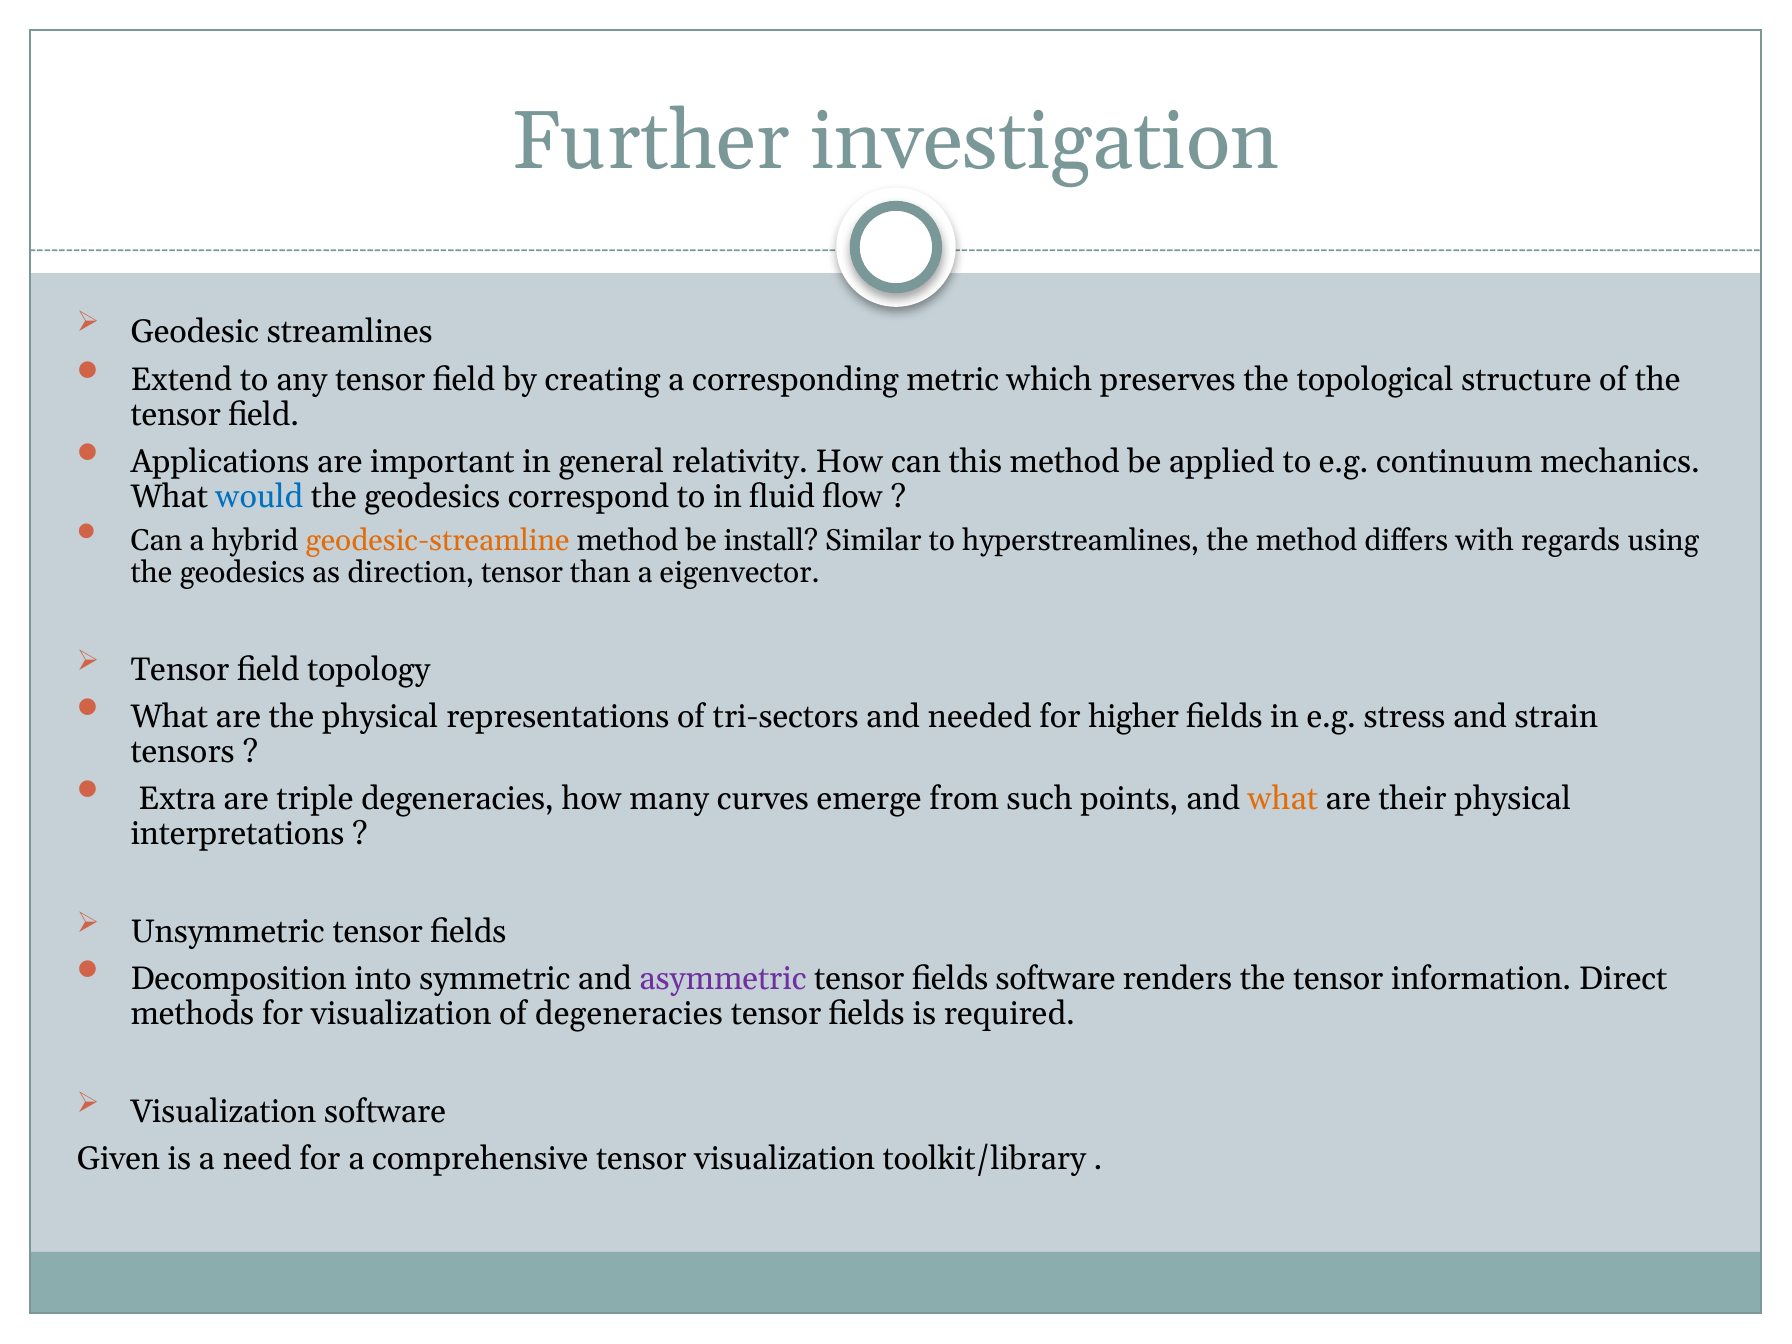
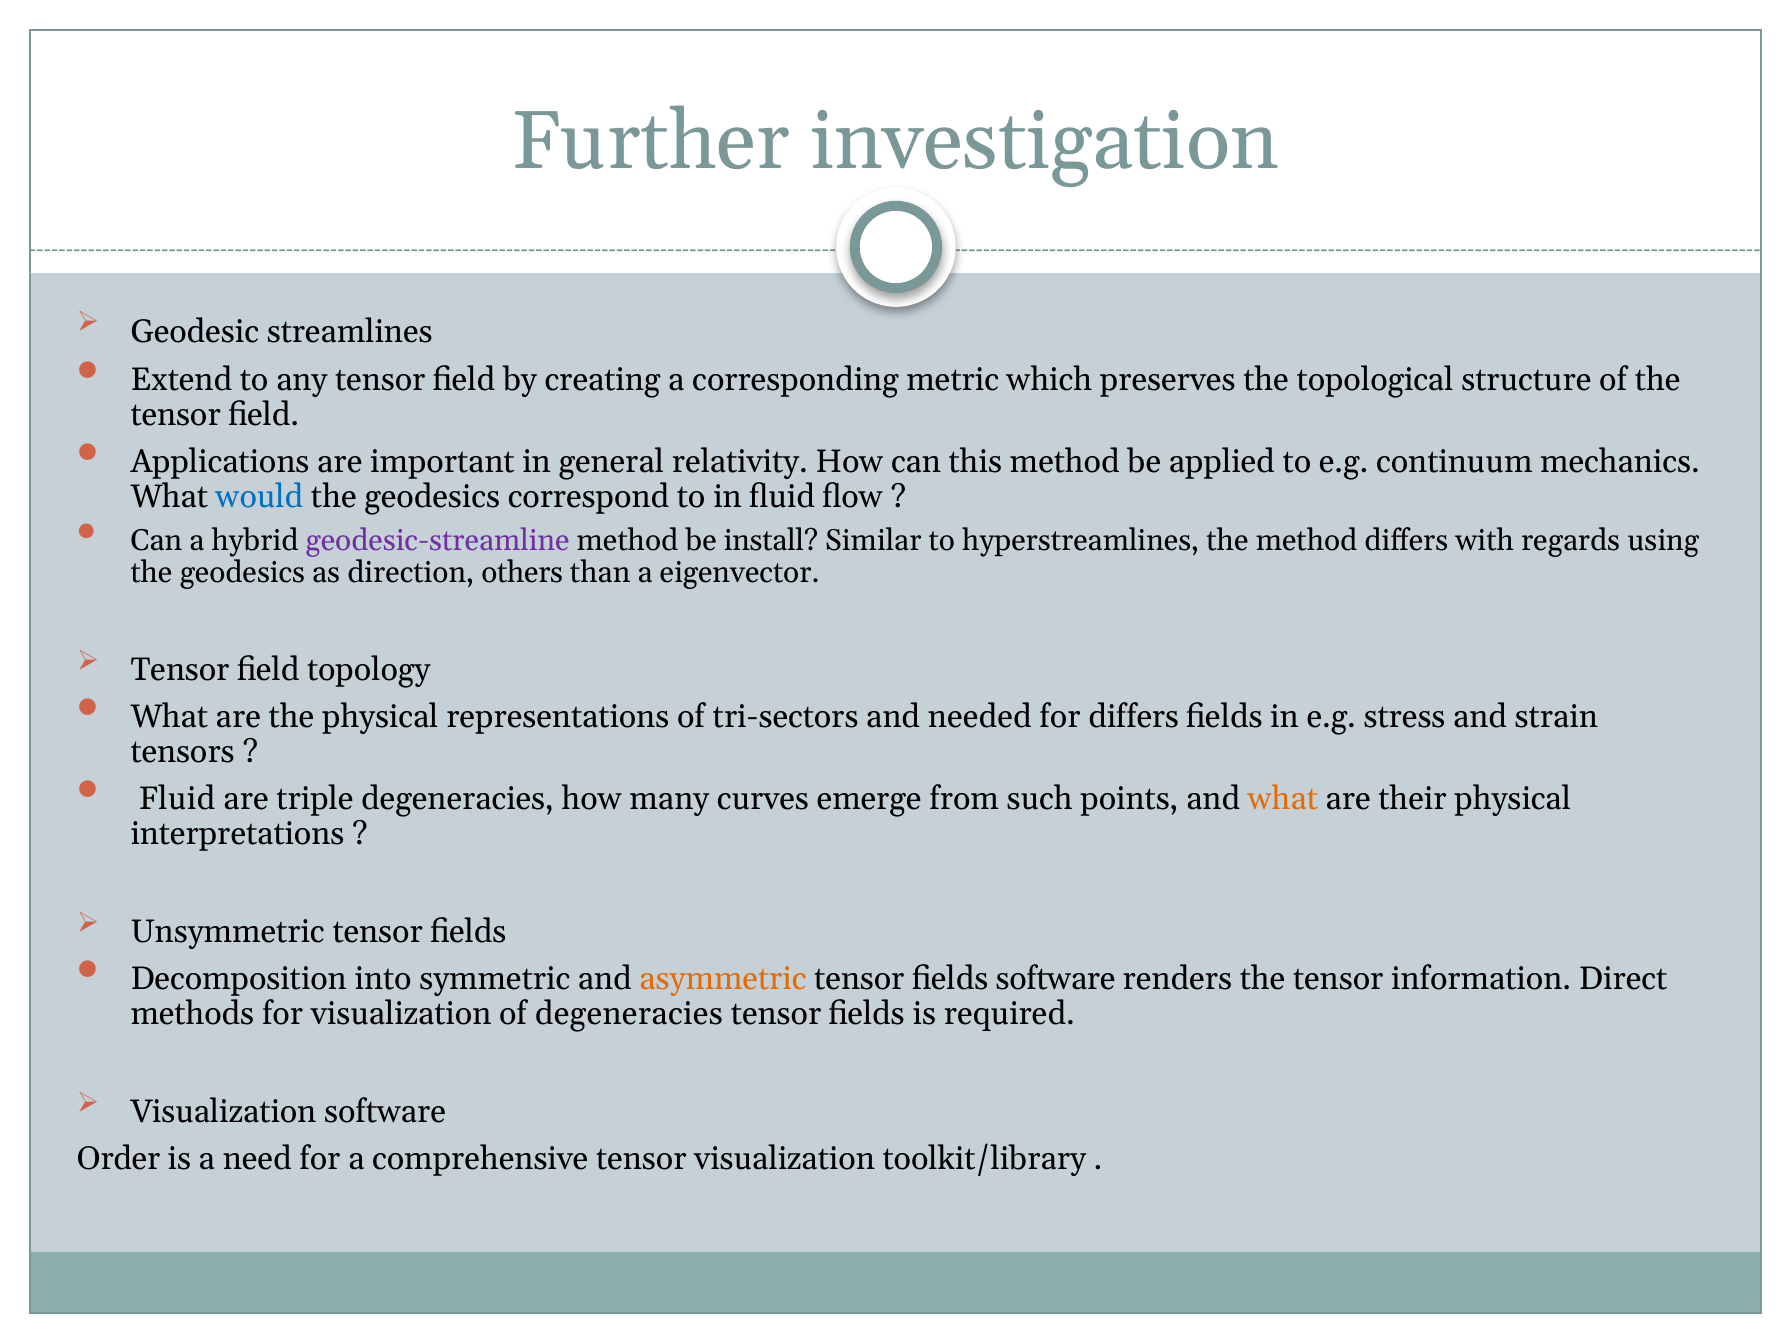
geodesic-streamline colour: orange -> purple
direction tensor: tensor -> others
for higher: higher -> differs
Extra at (177, 799): Extra -> Fluid
asymmetric colour: purple -> orange
Given: Given -> Order
